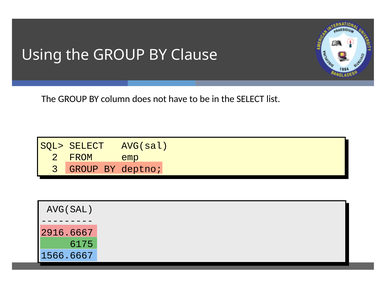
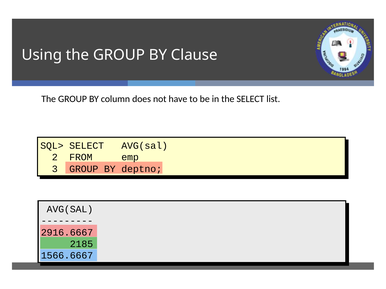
6175: 6175 -> 2185
